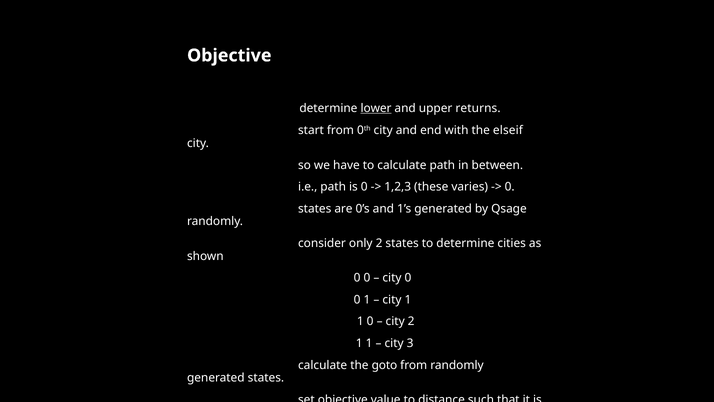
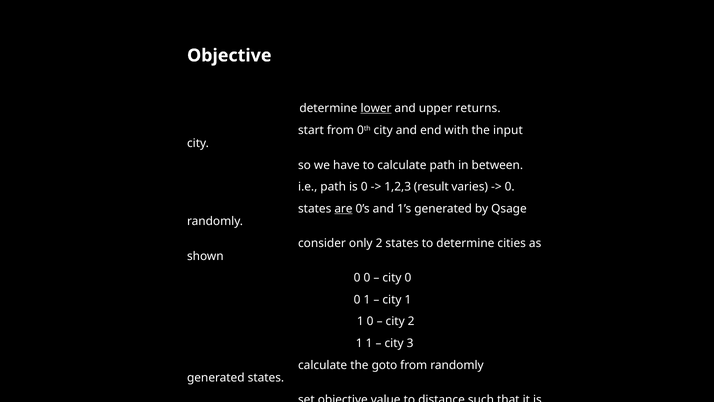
elseif: elseif -> input
these: these -> result
are underline: none -> present
